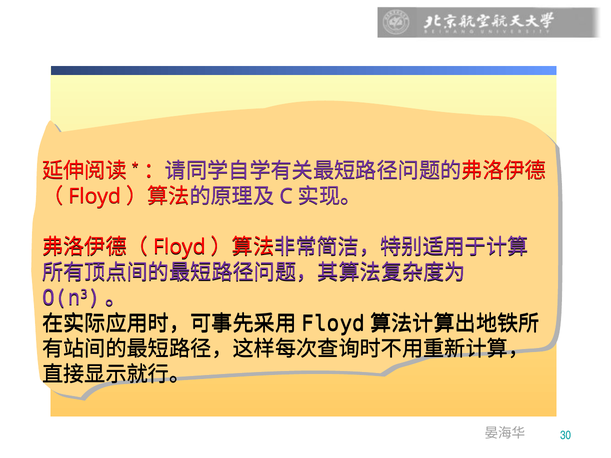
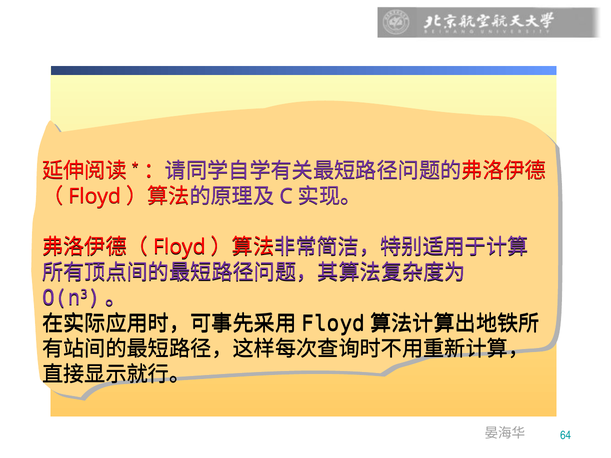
30: 30 -> 64
